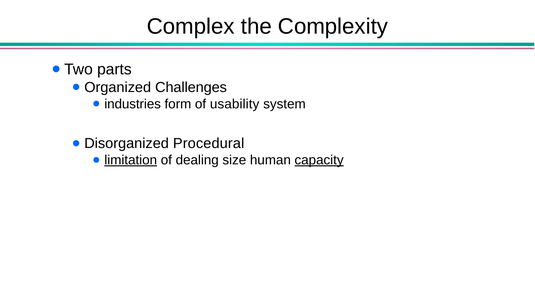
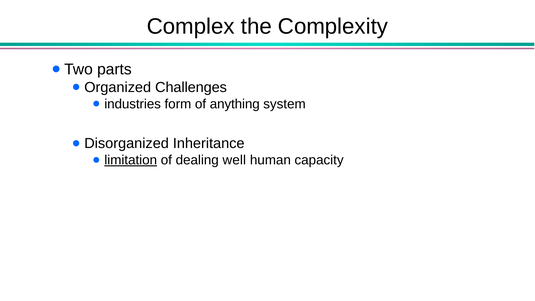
usability: usability -> anything
Procedural: Procedural -> Inheritance
size: size -> well
capacity underline: present -> none
